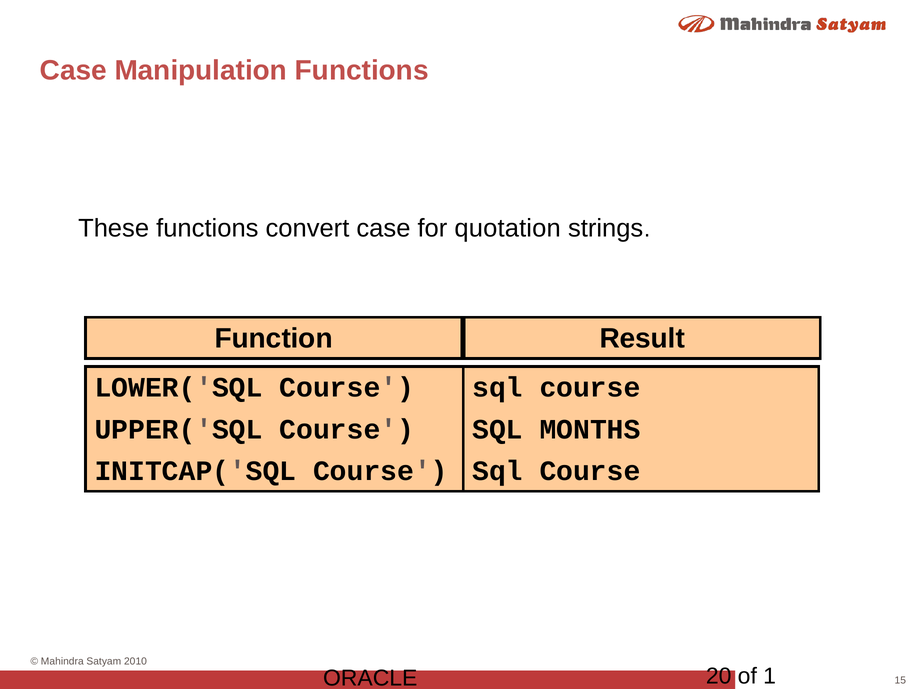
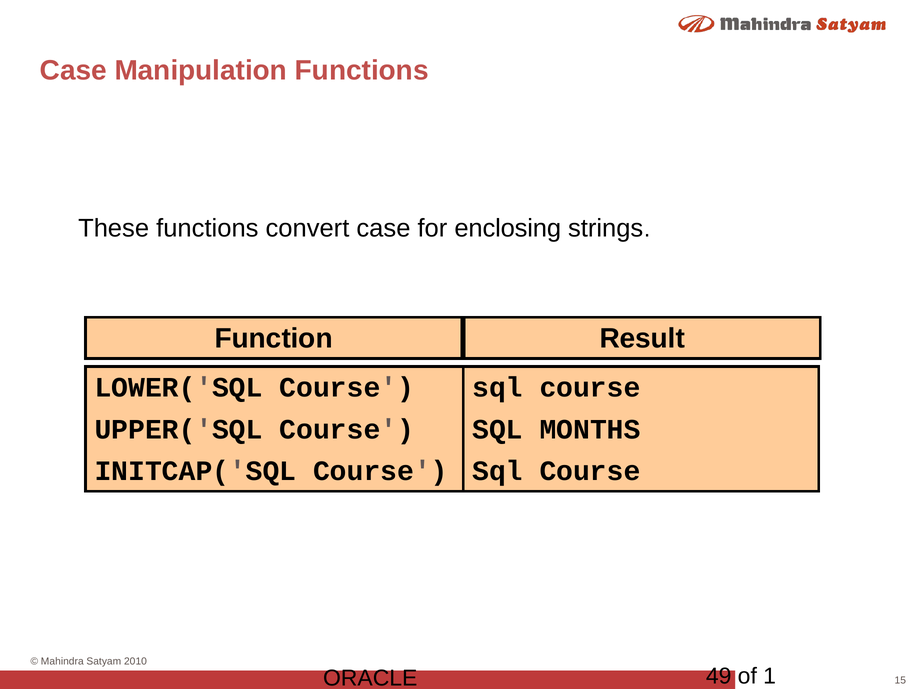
quotation: quotation -> enclosing
20: 20 -> 49
